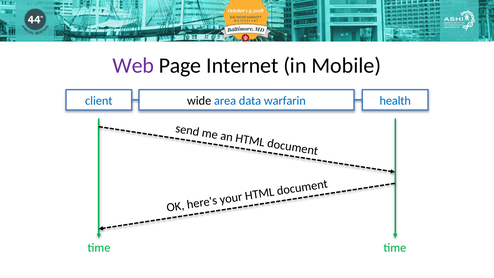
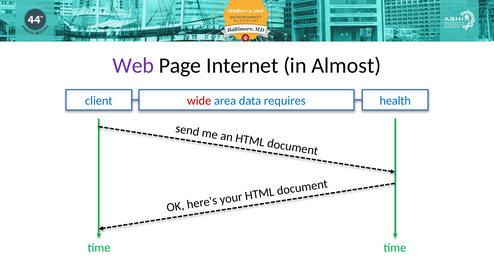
Mobile: Mobile -> Almost
wide colour: black -> red
warfarin: warfarin -> requires
